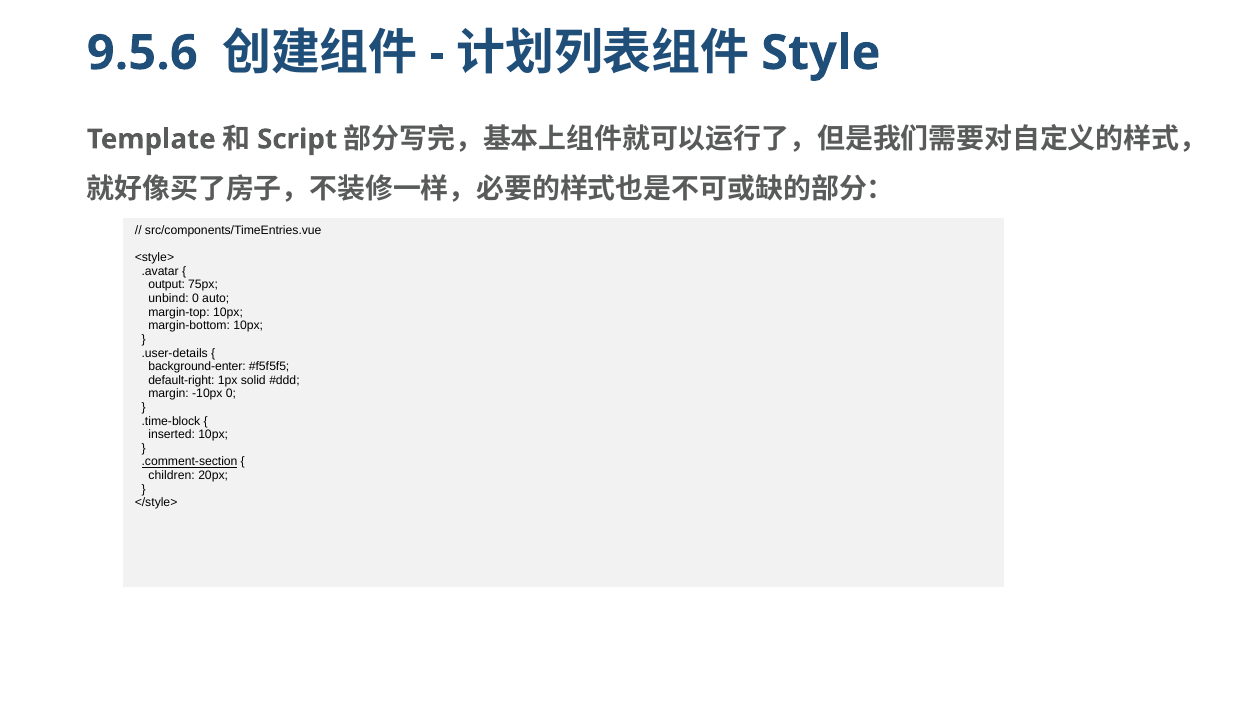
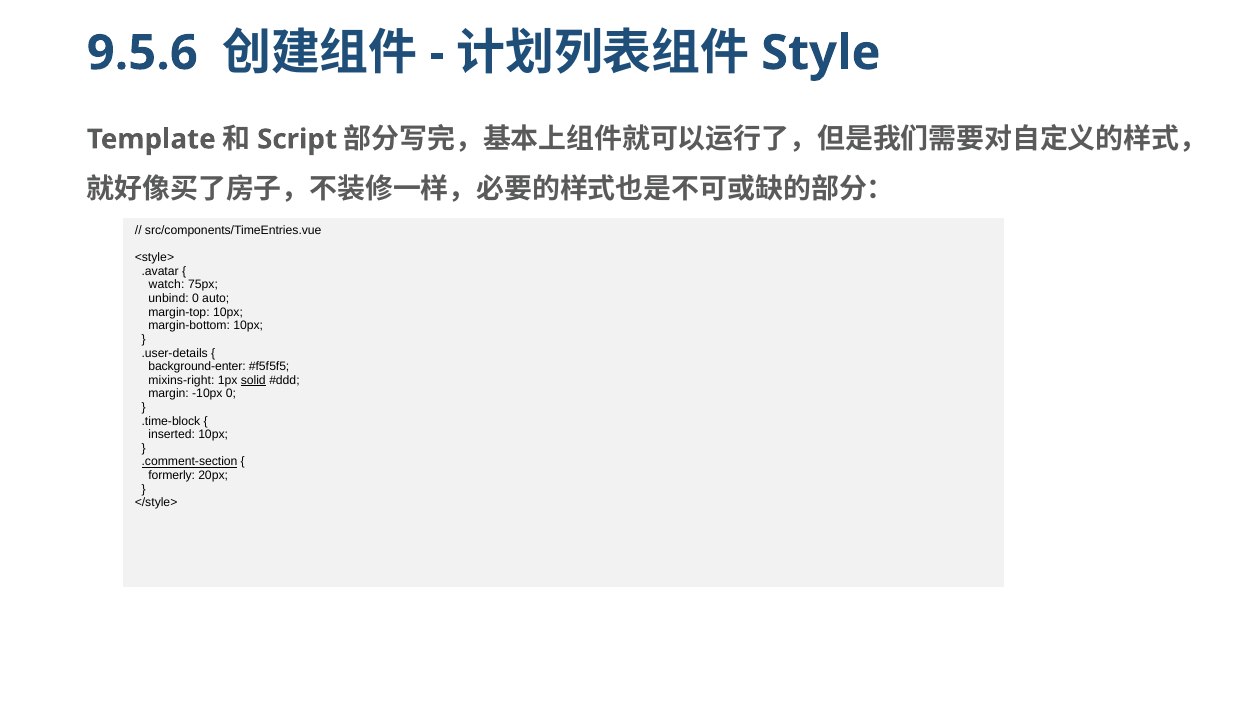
output: output -> watch
default-right: default-right -> mixins-right
solid underline: none -> present
children: children -> formerly
